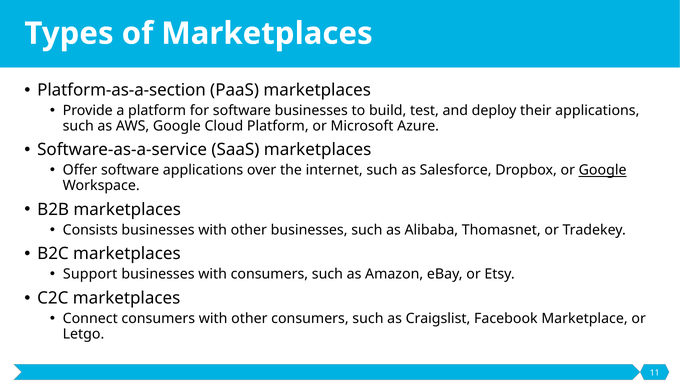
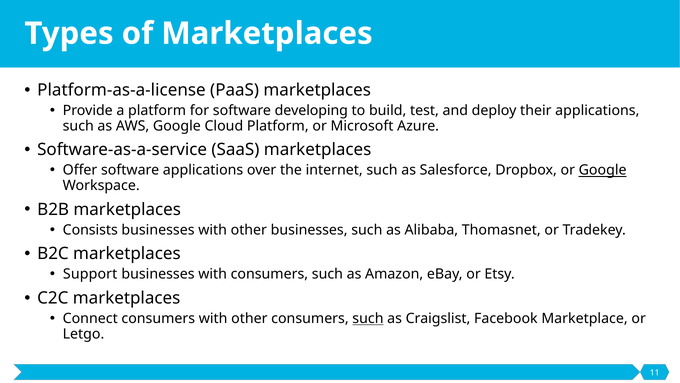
Platform-as-a-section: Platform-as-a-section -> Platform-as-a-license
software businesses: businesses -> developing
such at (368, 318) underline: none -> present
